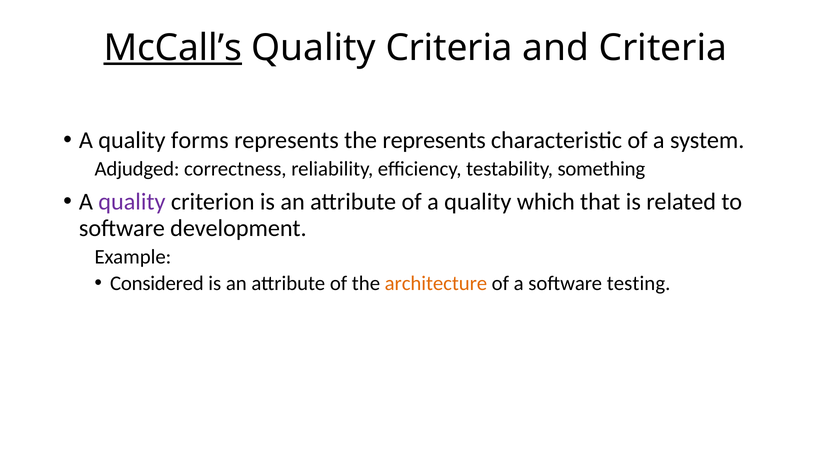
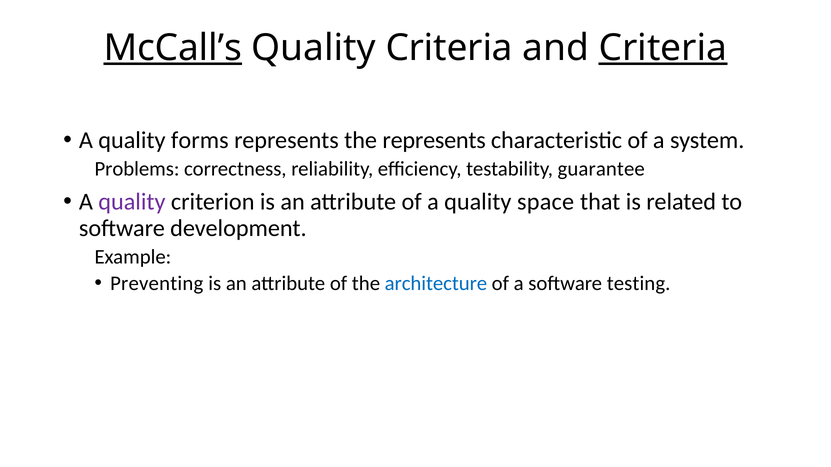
Criteria at (663, 48) underline: none -> present
Adjudged: Adjudged -> Problems
something: something -> guarantee
which: which -> space
Considered: Considered -> Preventing
architecture colour: orange -> blue
